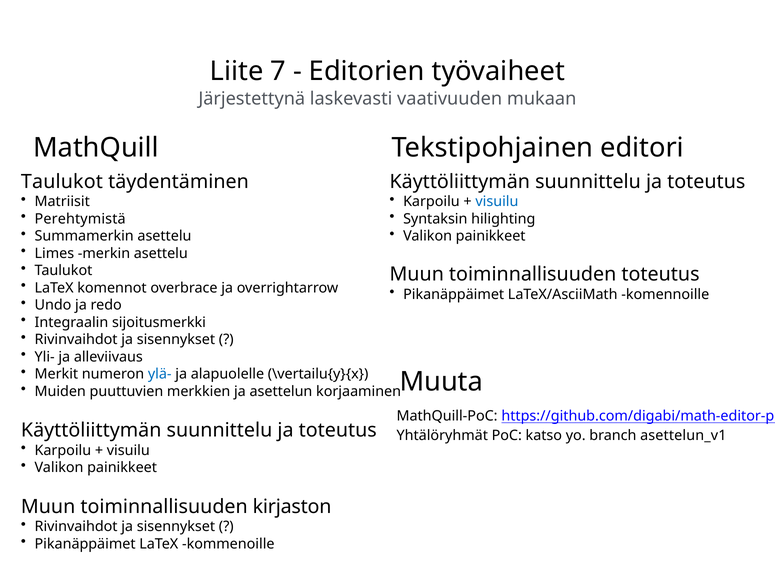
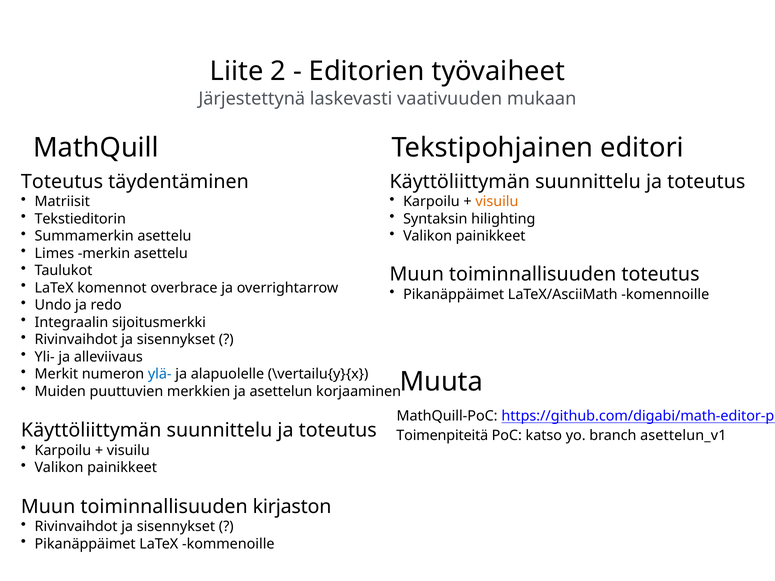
7: 7 -> 2
Taulukot at (62, 182): Taulukot -> Toteutus
visuilu at (497, 202) colour: blue -> orange
Perehtymistä: Perehtymistä -> Tekstieditorin
Yhtälöryhmät: Yhtälöryhmät -> Toimenpiteitä
